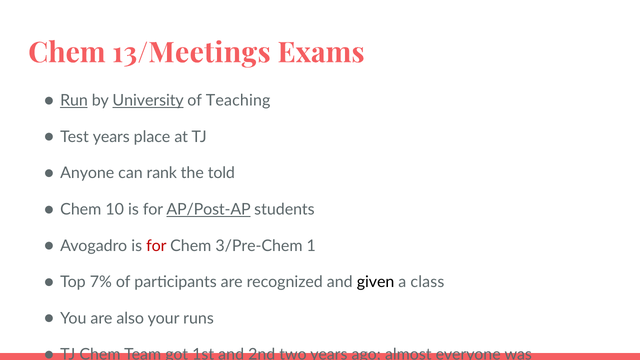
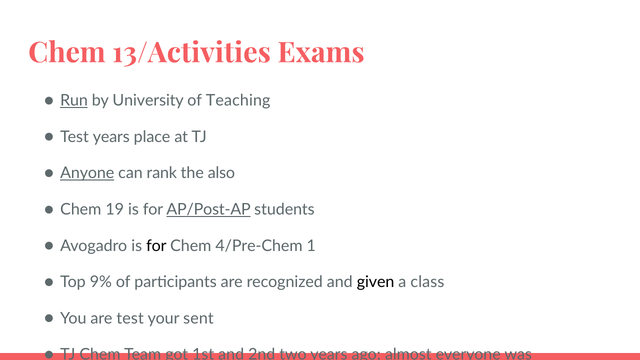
13/Meetings: 13/Meetings -> 13/Activities
University underline: present -> none
Anyone underline: none -> present
told: told -> also
10: 10 -> 19
for at (156, 246) colour: red -> black
3/Pre-Chem: 3/Pre-Chem -> 4/Pre-Chem
7%: 7% -> 9%
are also: also -> test
runs: runs -> sent
